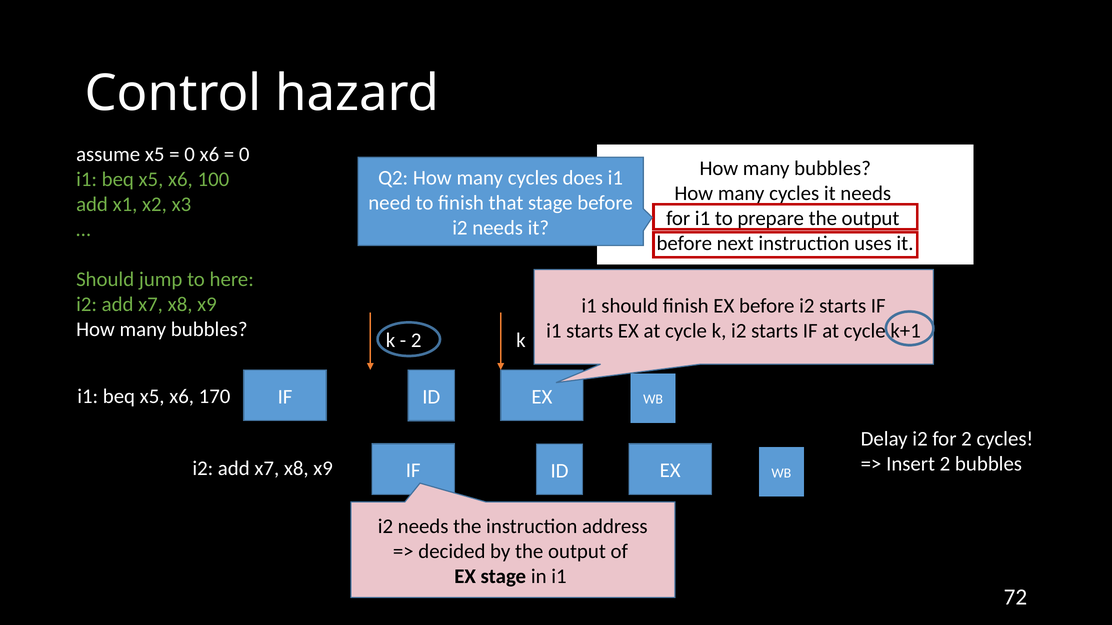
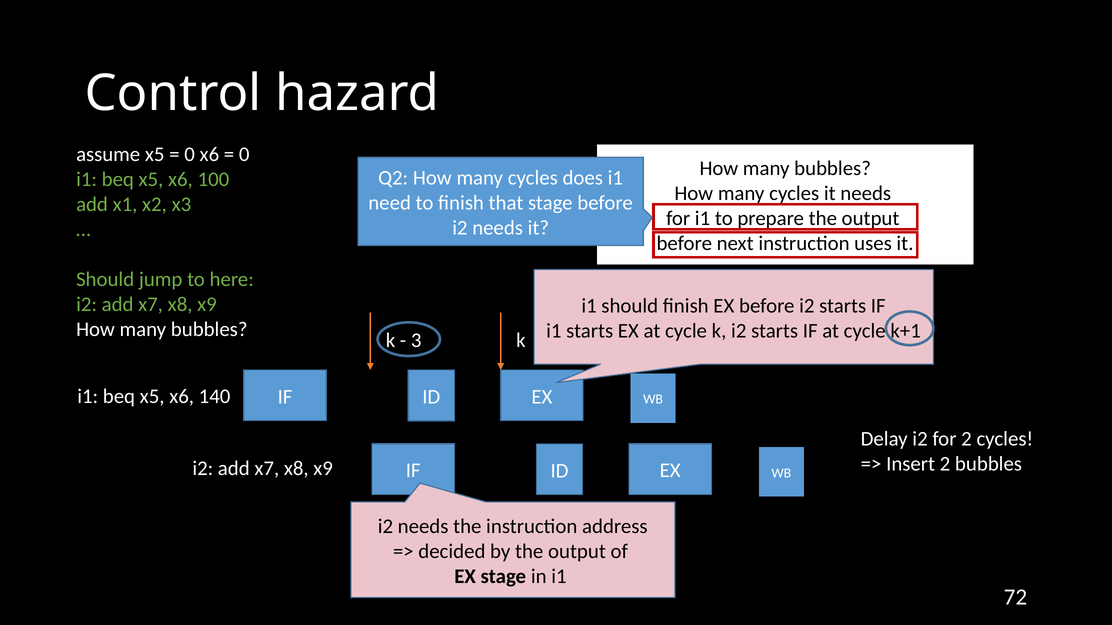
2 at (416, 341): 2 -> 3
170: 170 -> 140
